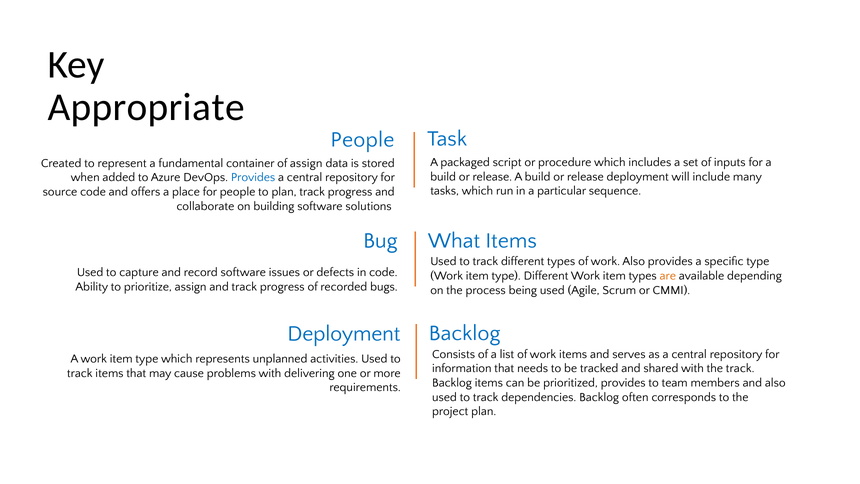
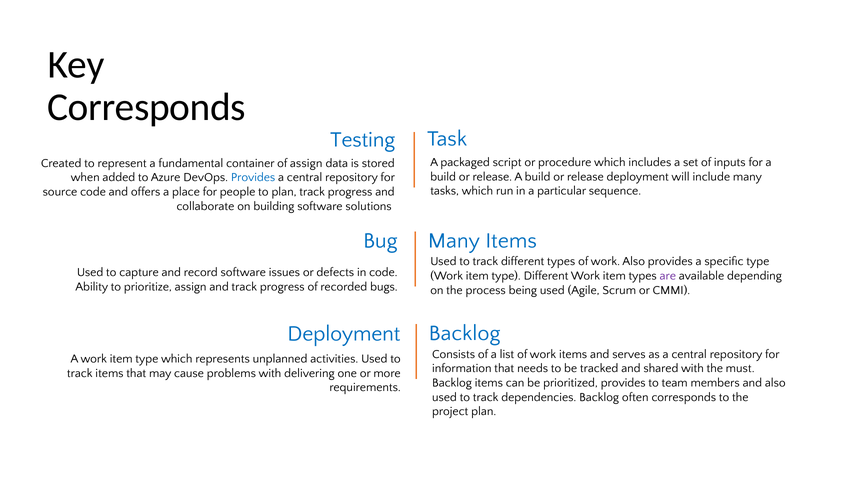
Appropriate at (146, 107): Appropriate -> Corresponds
People at (362, 140): People -> Testing
What at (454, 241): What -> Many
are colour: orange -> purple
the track: track -> must
